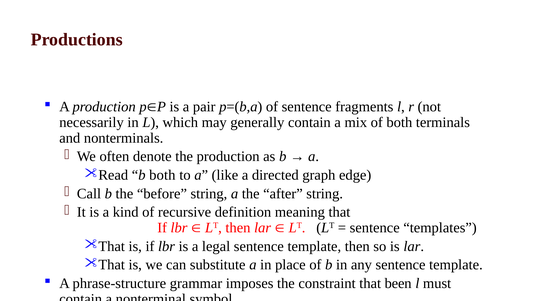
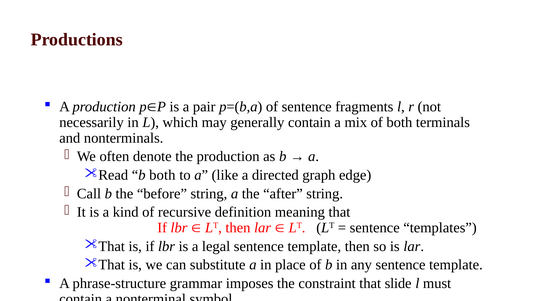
been: been -> slide
